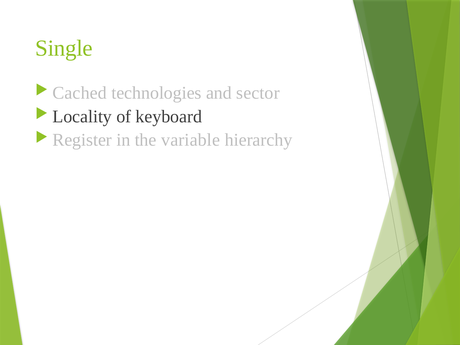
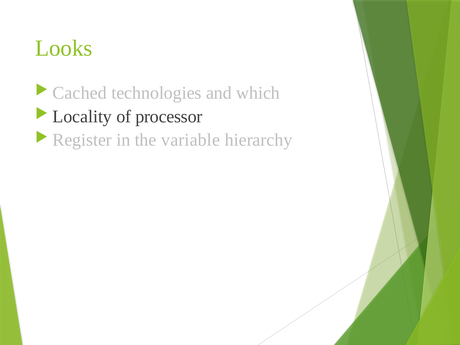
Single: Single -> Looks
sector: sector -> which
keyboard: keyboard -> processor
